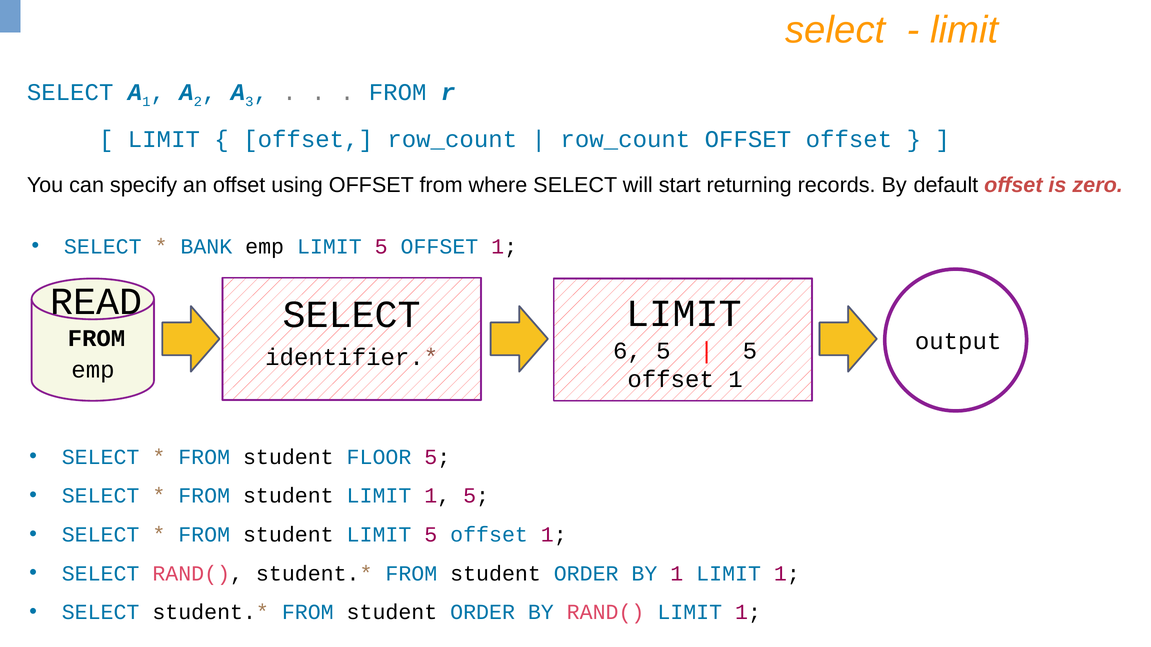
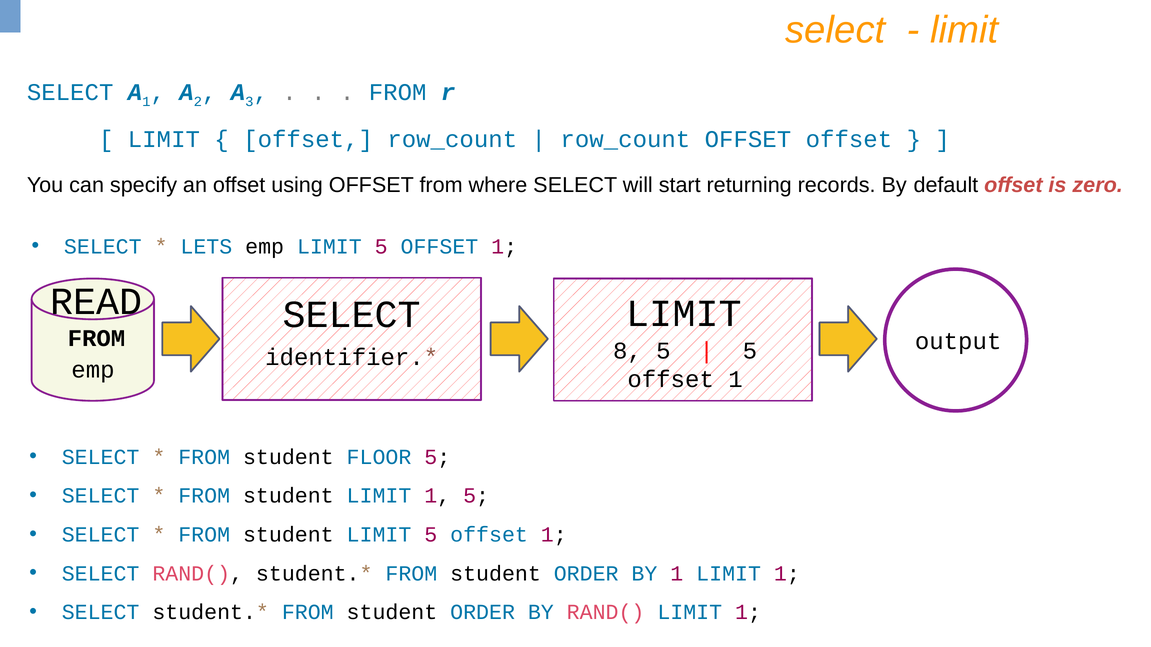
BANK: BANK -> LETS
6: 6 -> 8
